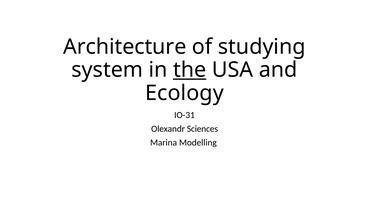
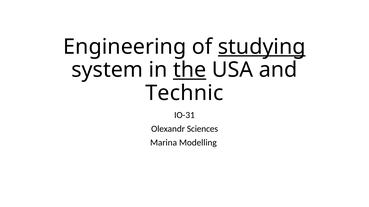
Architecture: Architecture -> Engineering
studying underline: none -> present
Ecology: Ecology -> Technic
